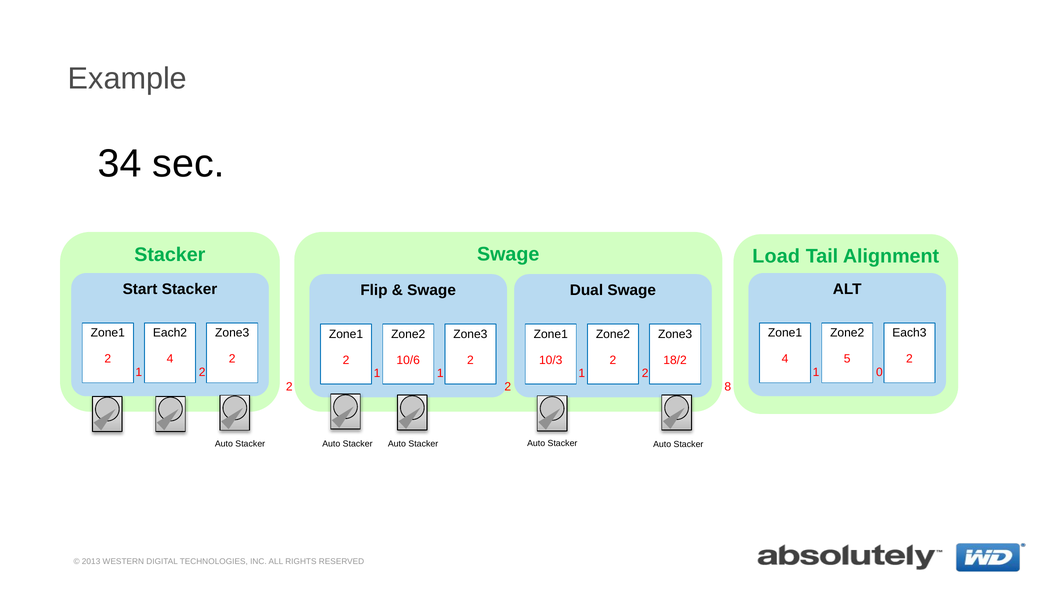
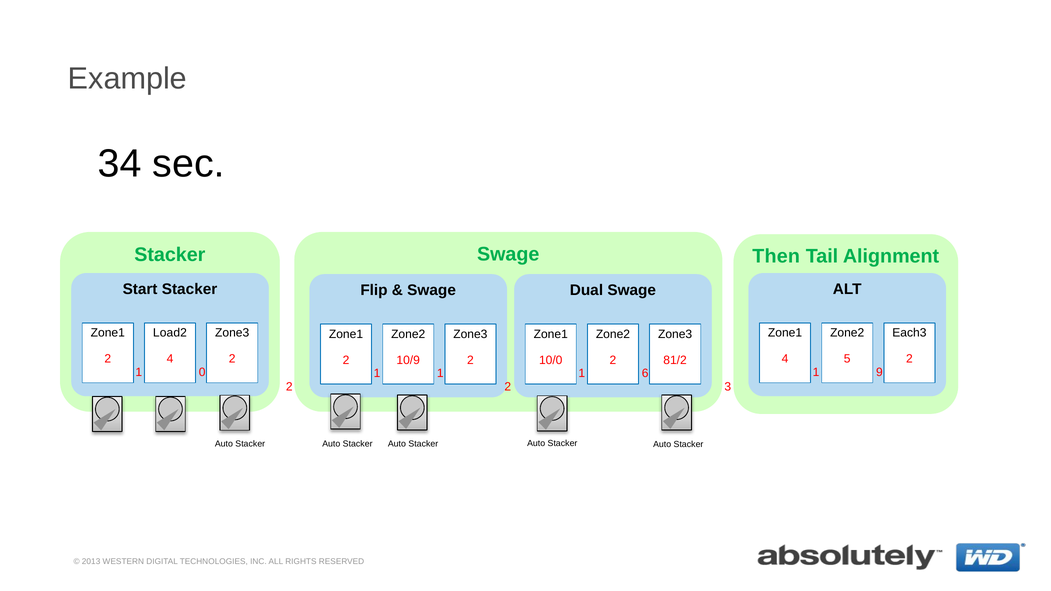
Load: Load -> Then
Each2: Each2 -> Load2
10/6: 10/6 -> 10/9
10/3: 10/3 -> 10/0
18/2: 18/2 -> 81/2
2 at (202, 372): 2 -> 0
0: 0 -> 9
2 at (645, 373): 2 -> 6
8: 8 -> 3
